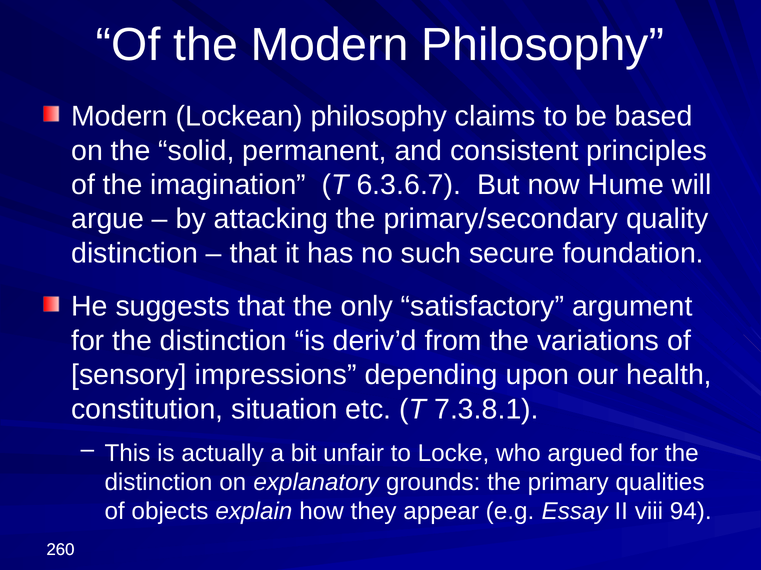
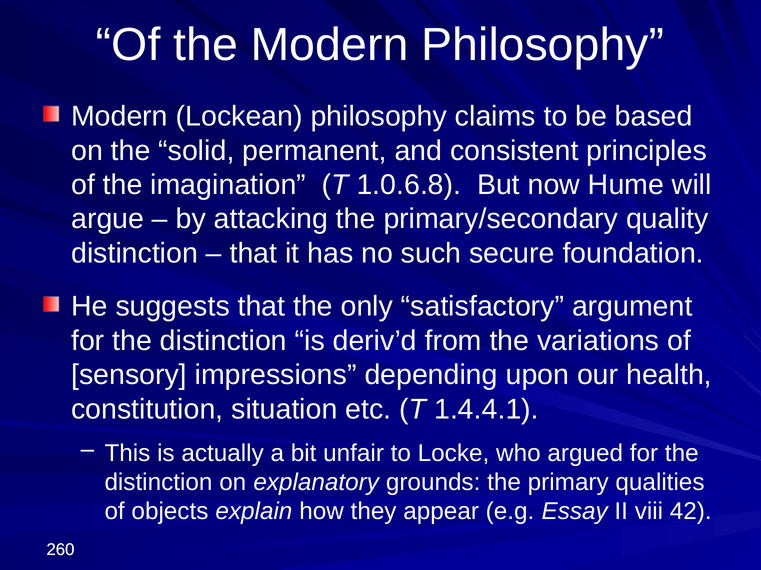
6.3.6.7: 6.3.6.7 -> 1.0.6.8
7.3.8.1: 7.3.8.1 -> 1.4.4.1
94: 94 -> 42
